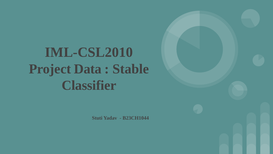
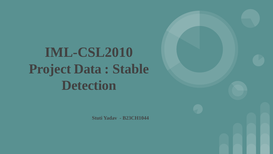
Classifier: Classifier -> Detection
